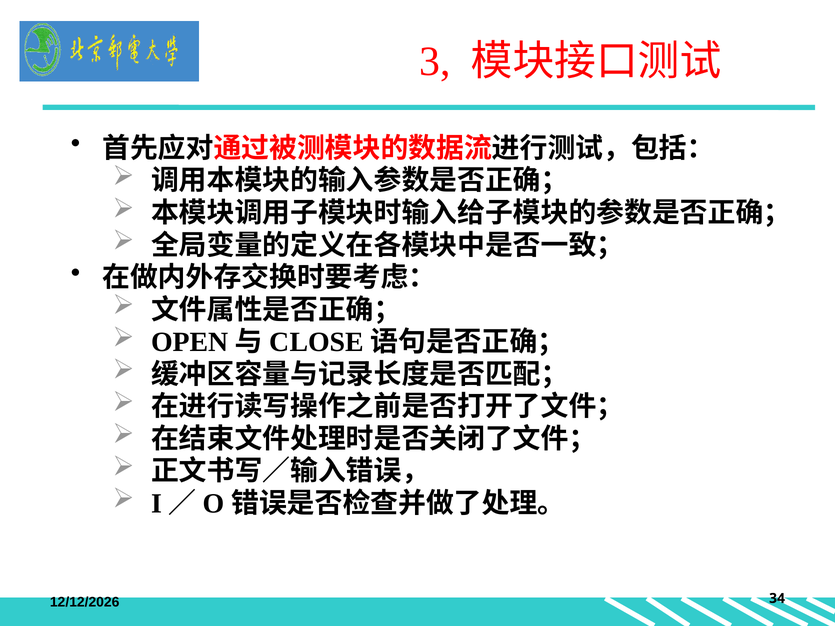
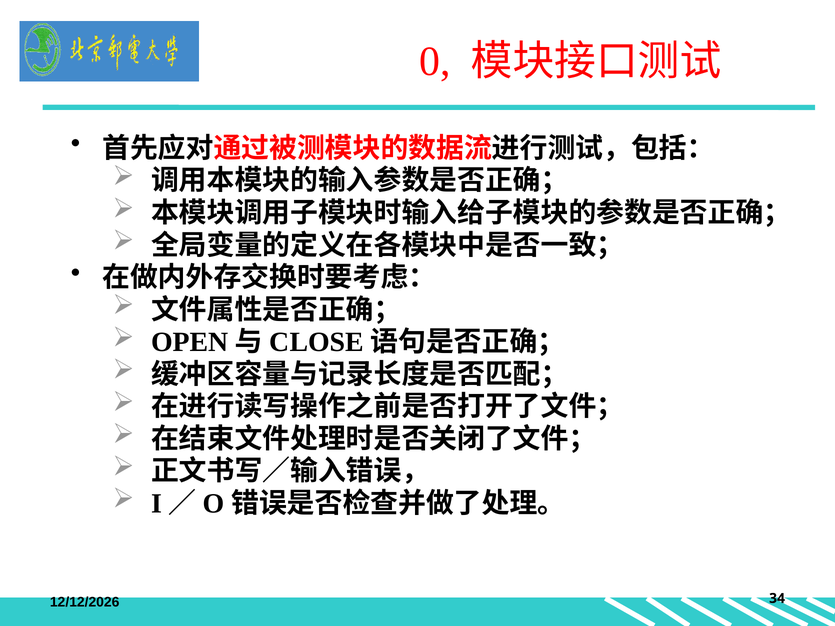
3: 3 -> 0
